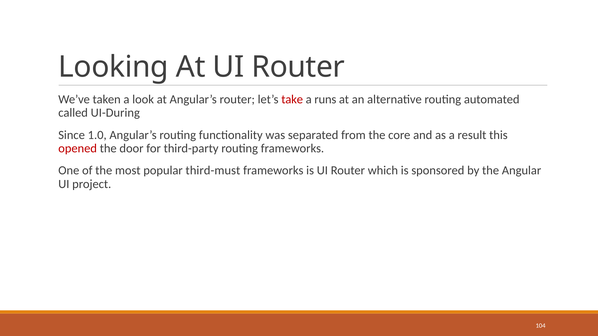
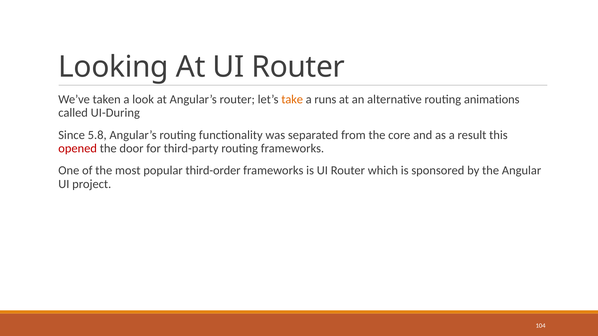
take colour: red -> orange
automated: automated -> animations
1.0: 1.0 -> 5.8
third-must: third-must -> third-order
